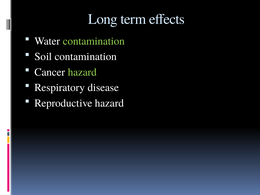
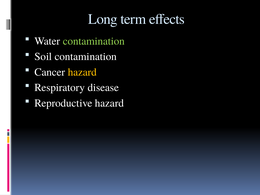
hazard at (82, 72) colour: light green -> yellow
